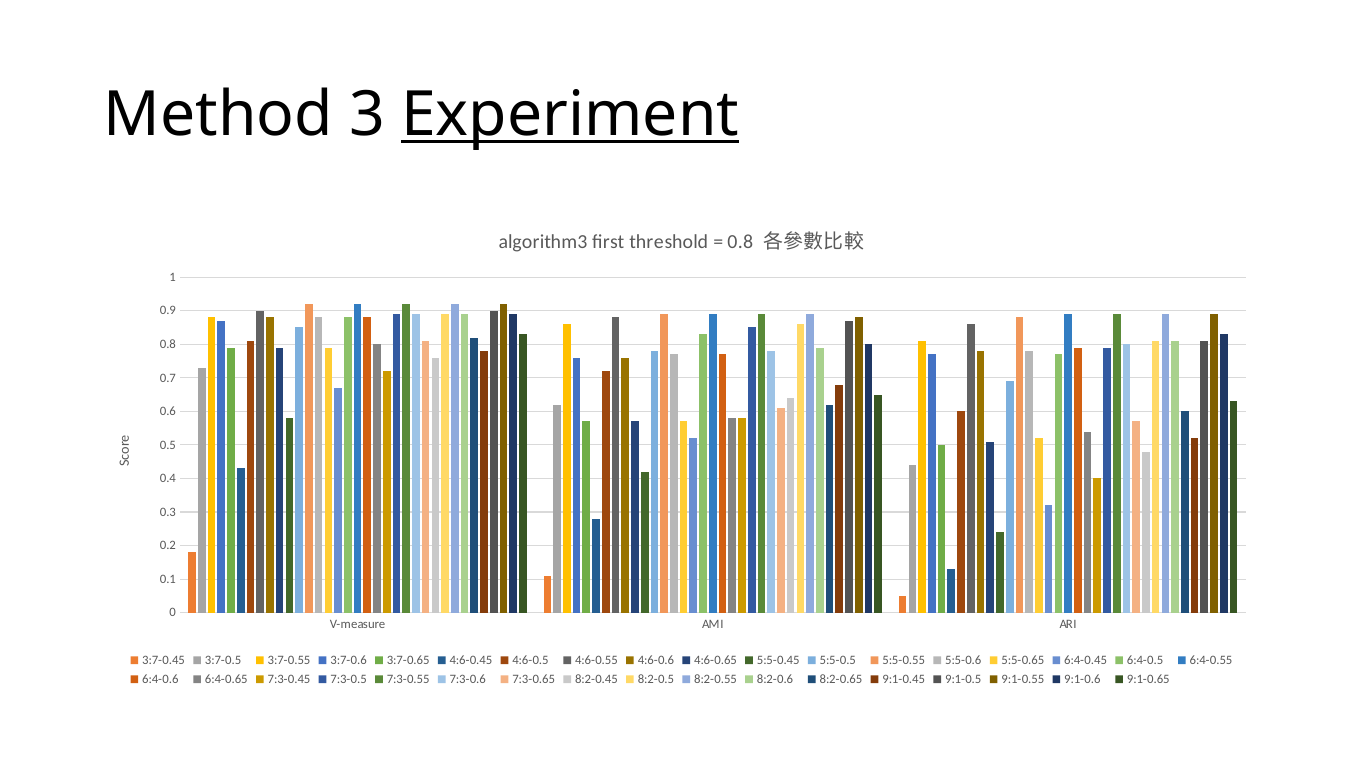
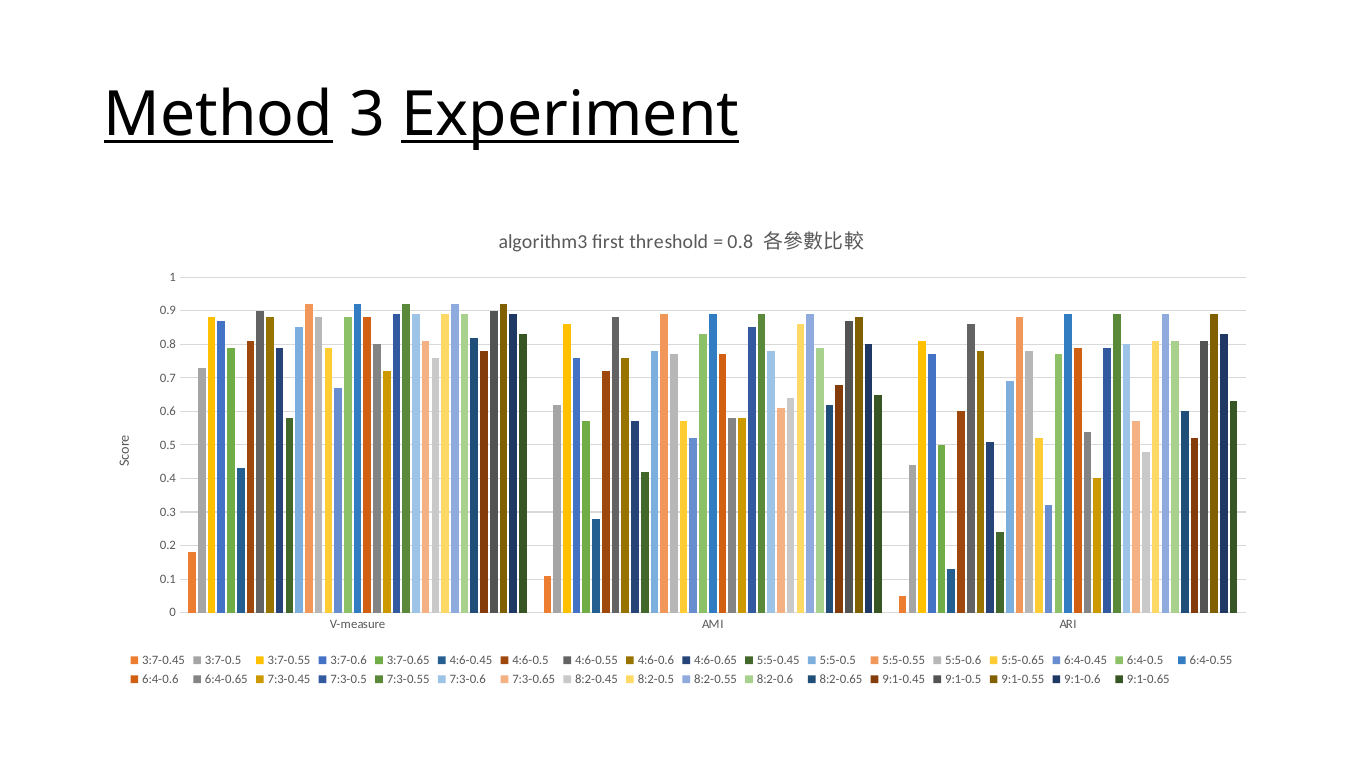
Method underline: none -> present
